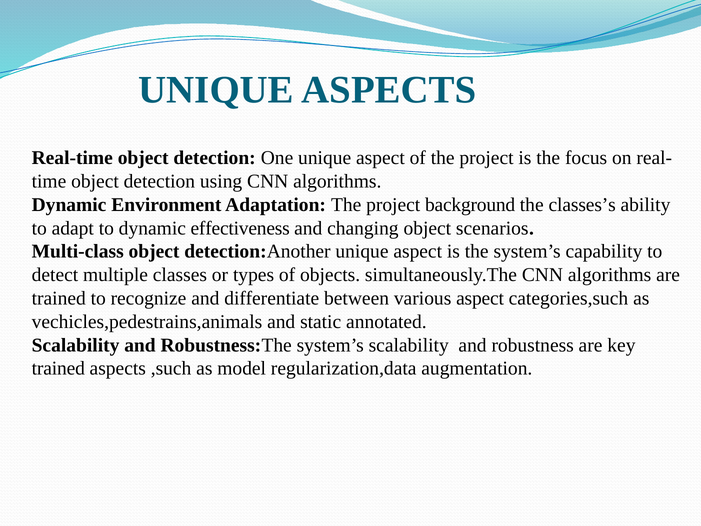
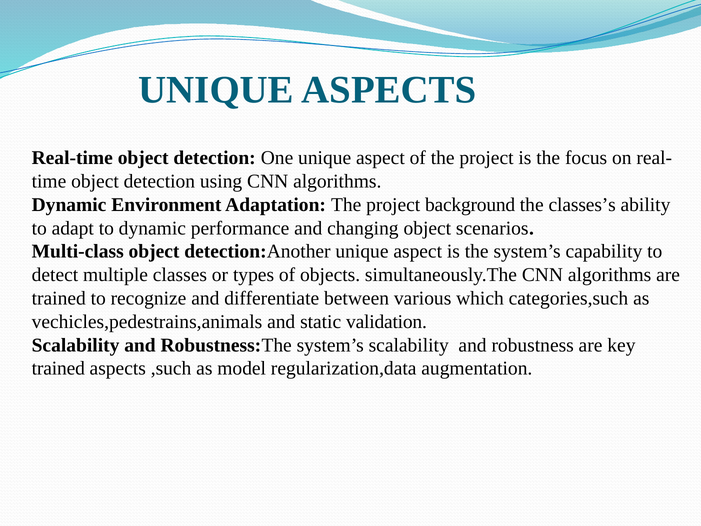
effectiveness: effectiveness -> performance
various aspect: aspect -> which
annotated: annotated -> validation
